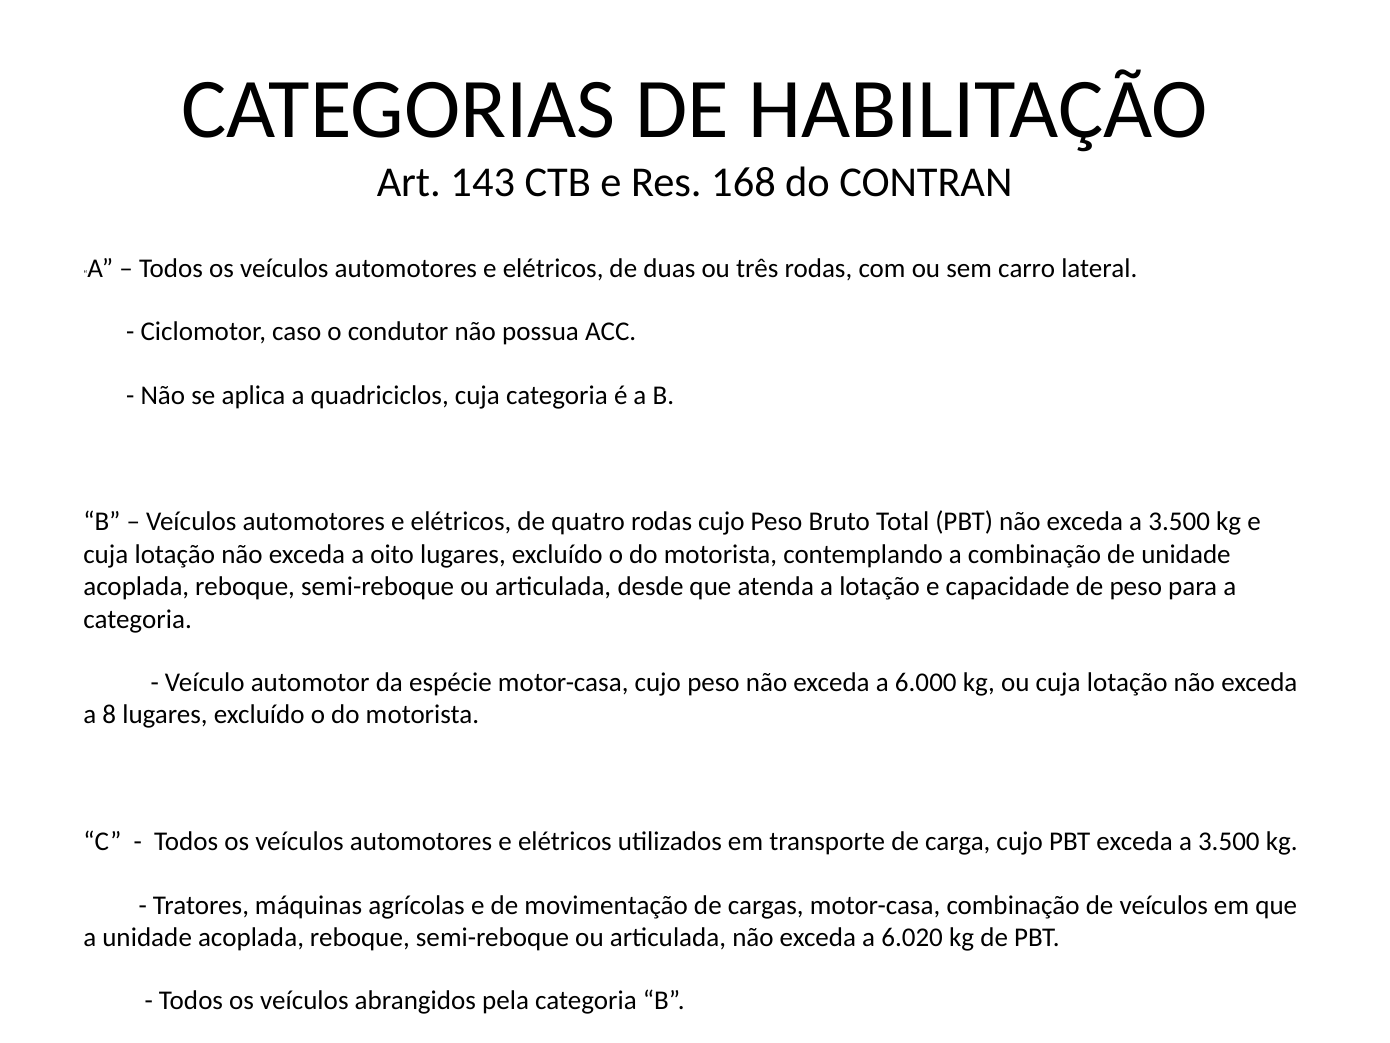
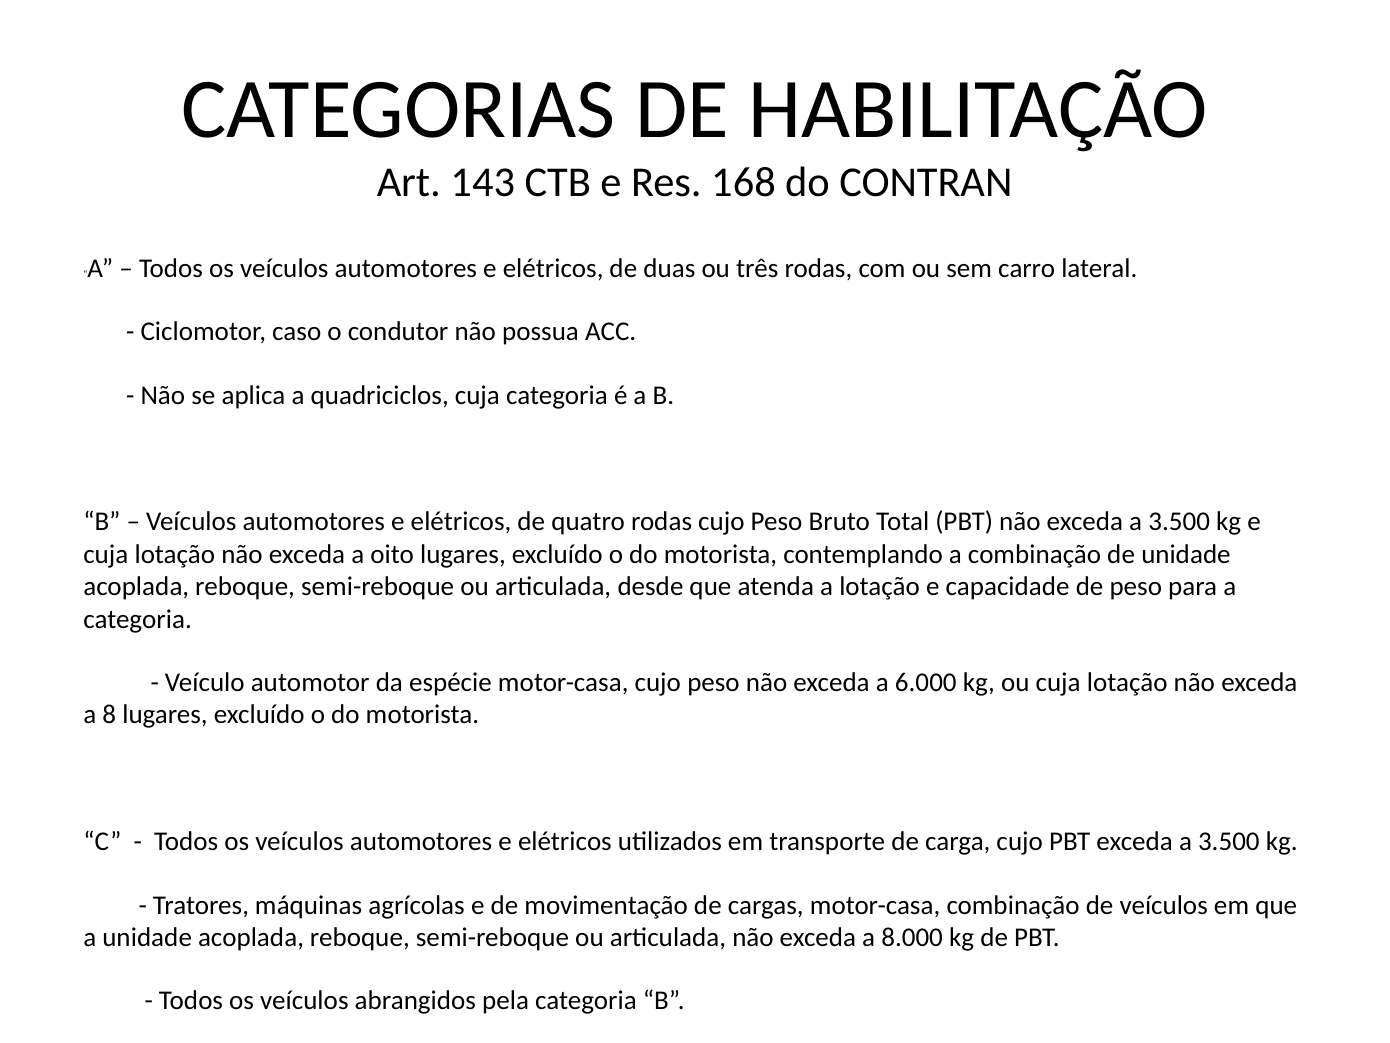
6.020: 6.020 -> 8.000
